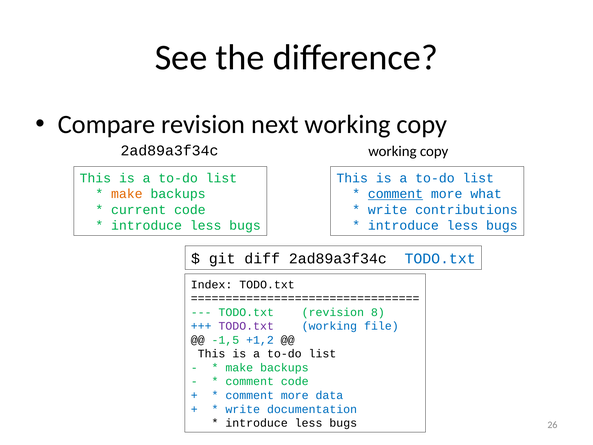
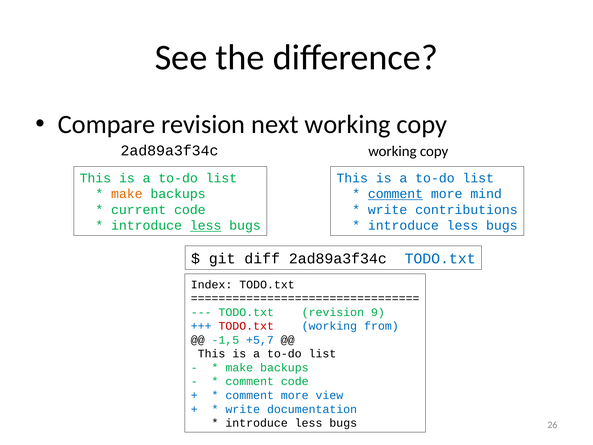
what: what -> mind
less at (206, 225) underline: none -> present
8: 8 -> 9
TODO.txt at (246, 326) colour: purple -> red
file: file -> from
+1,2: +1,2 -> +5,7
data: data -> view
